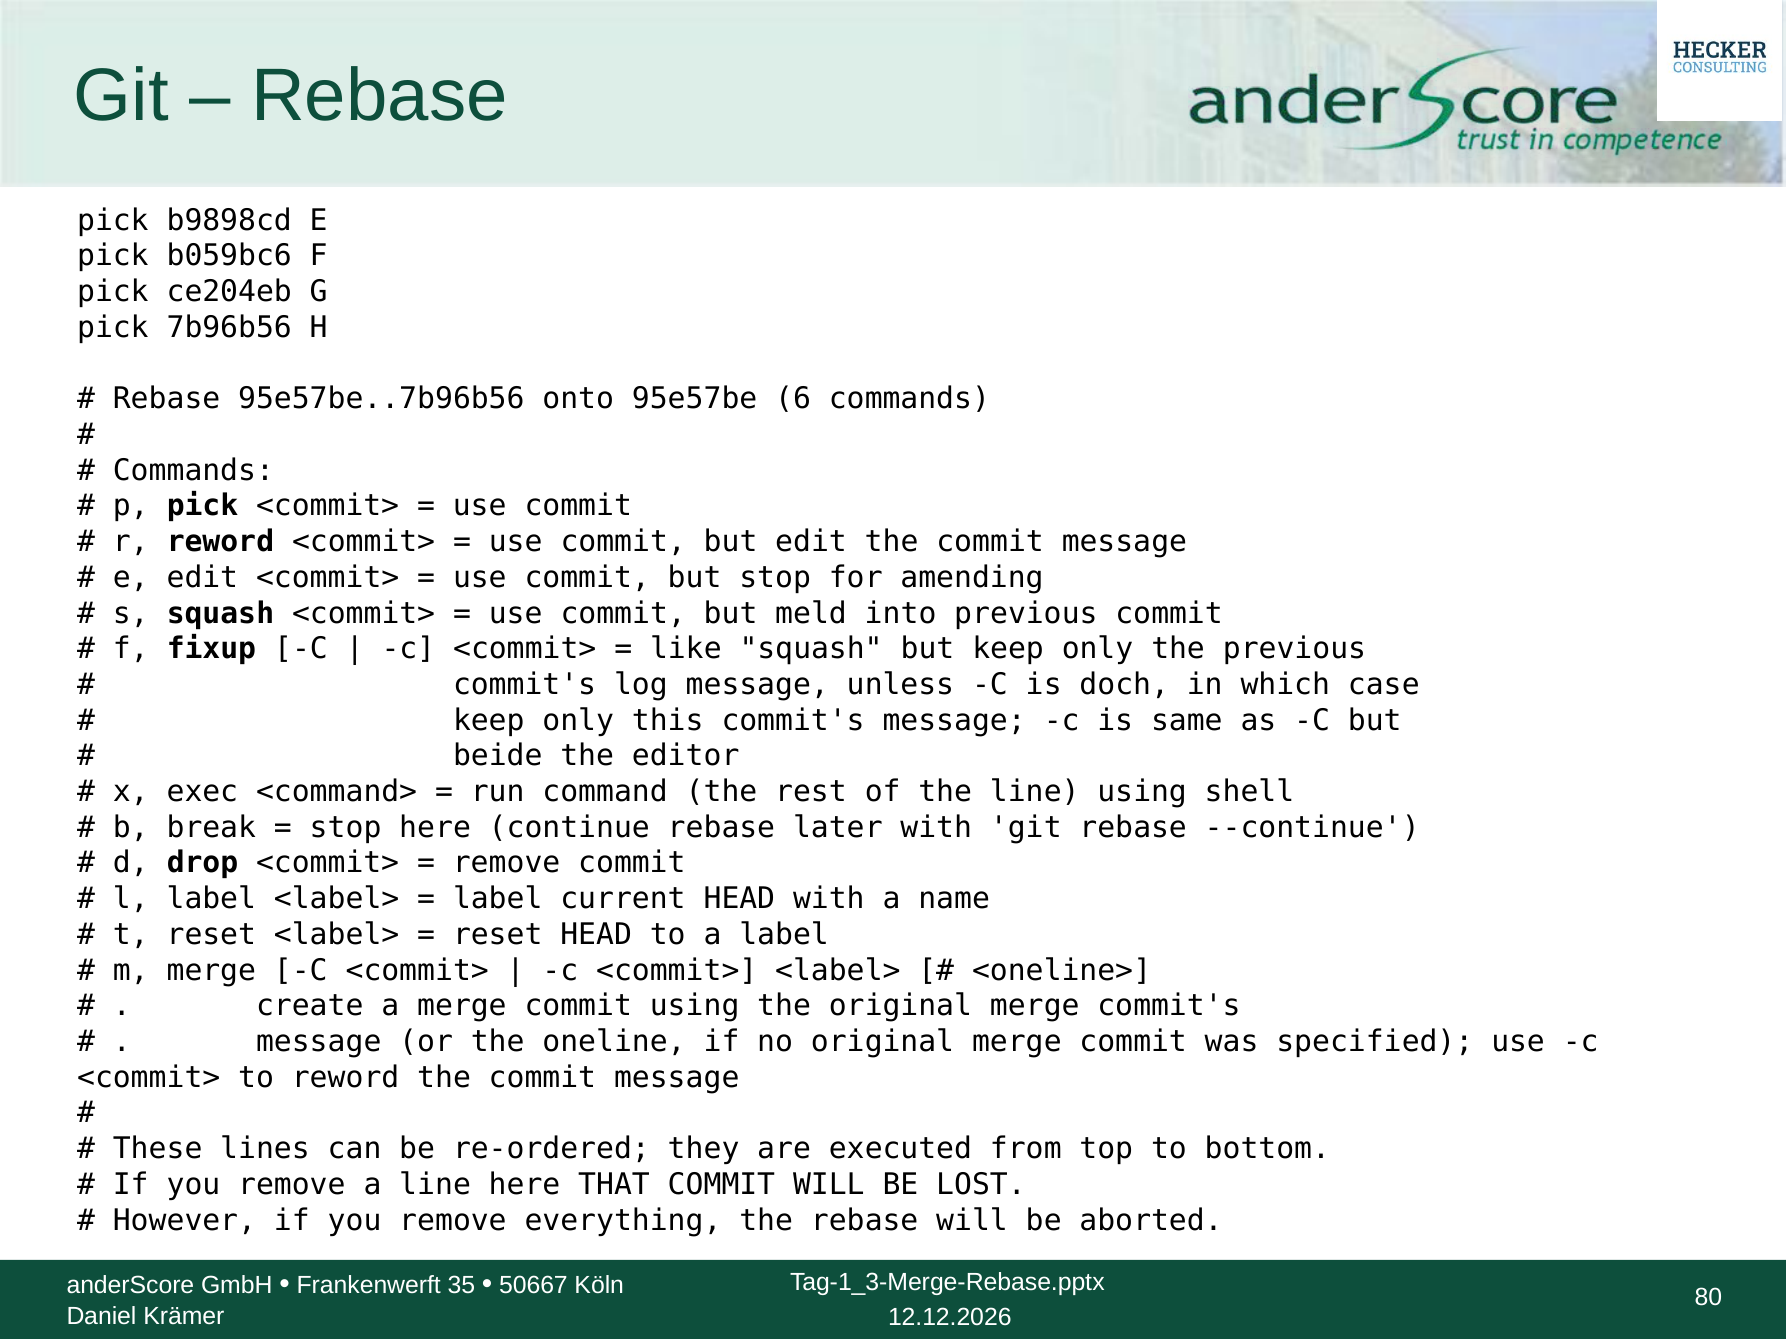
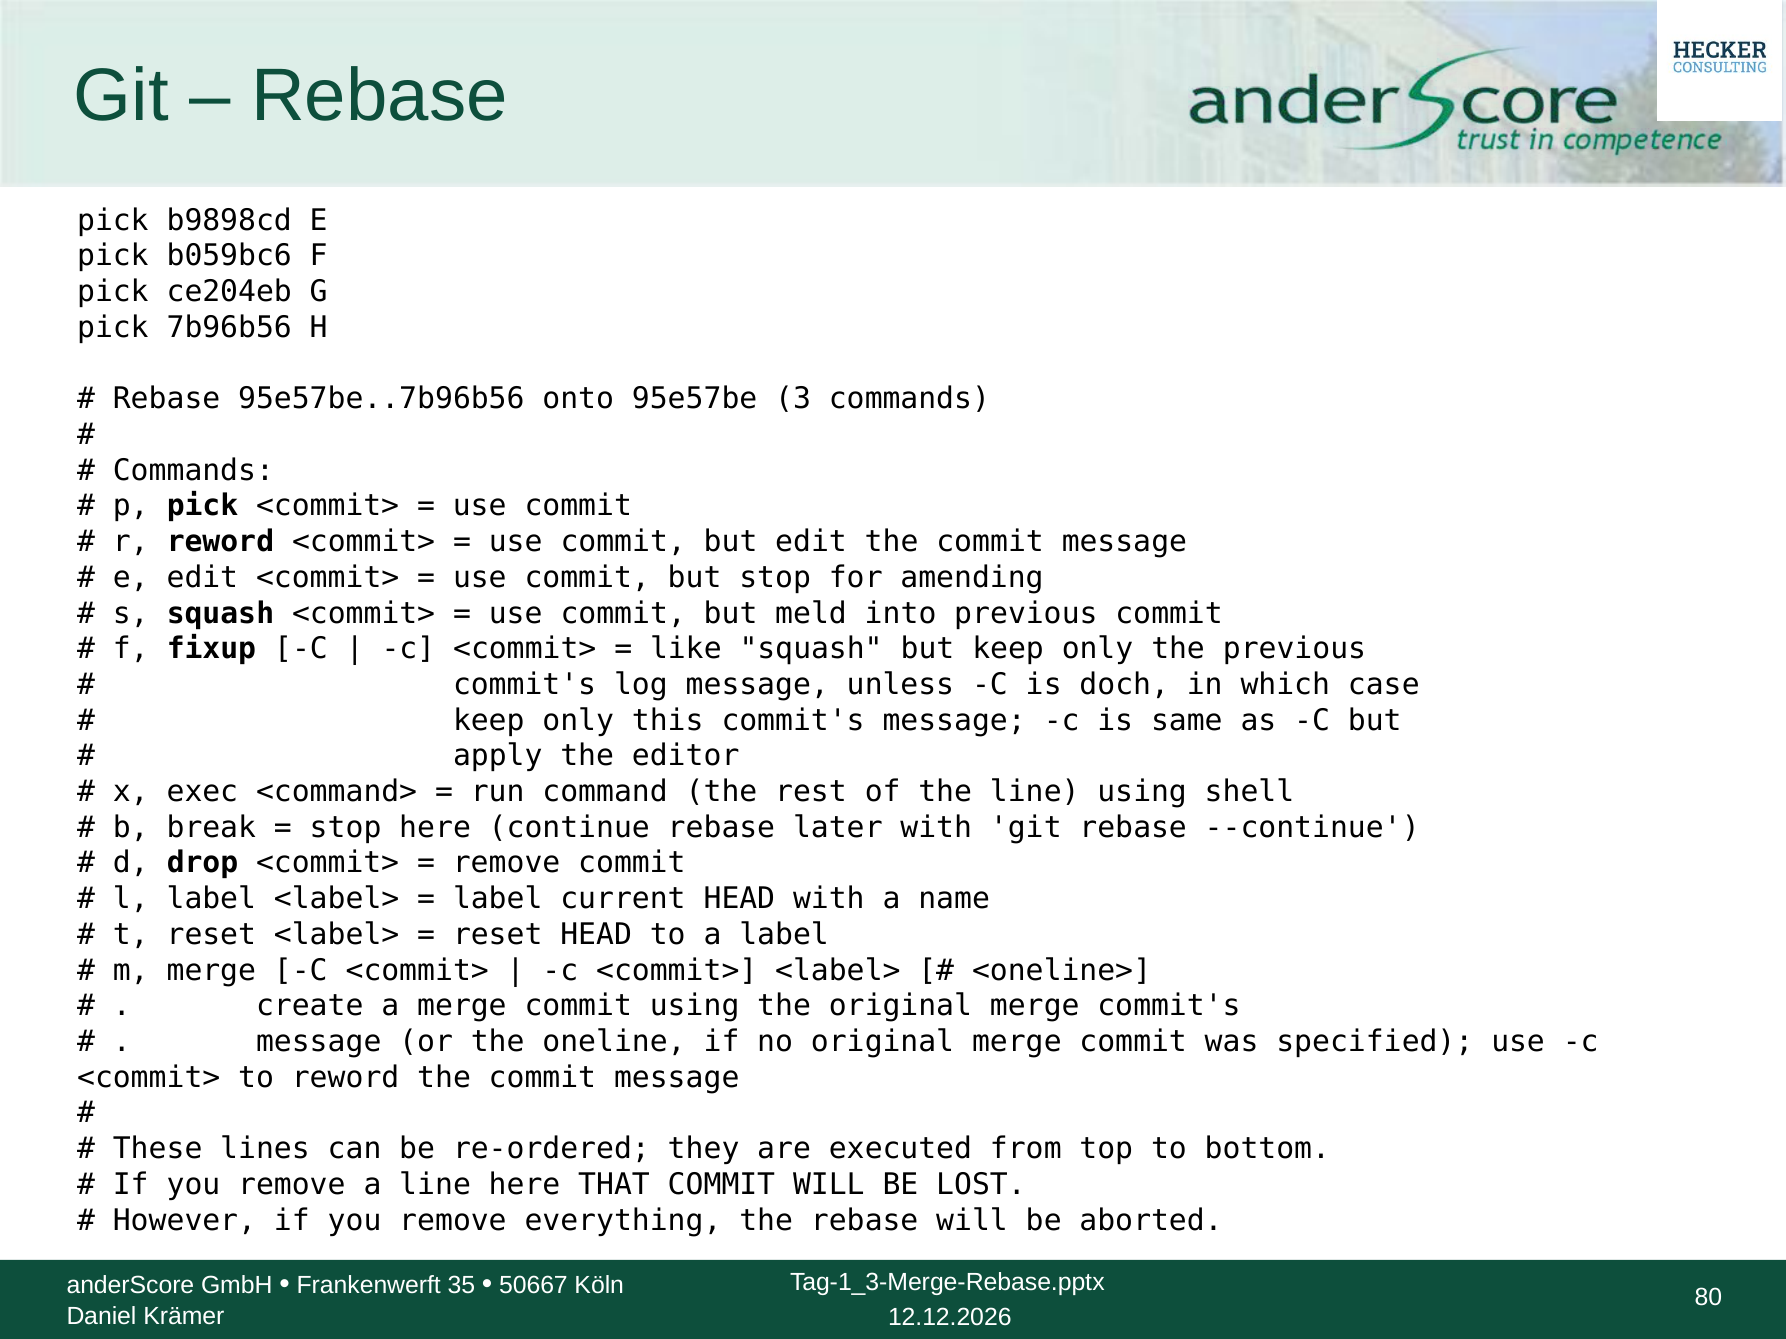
6: 6 -> 3
beide: beide -> apply
